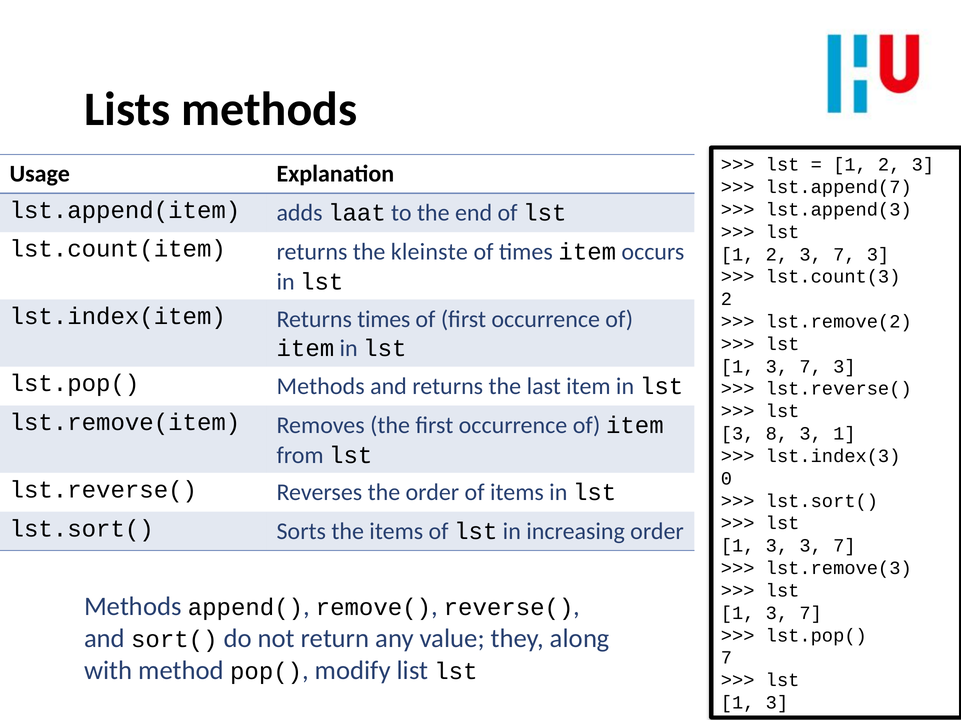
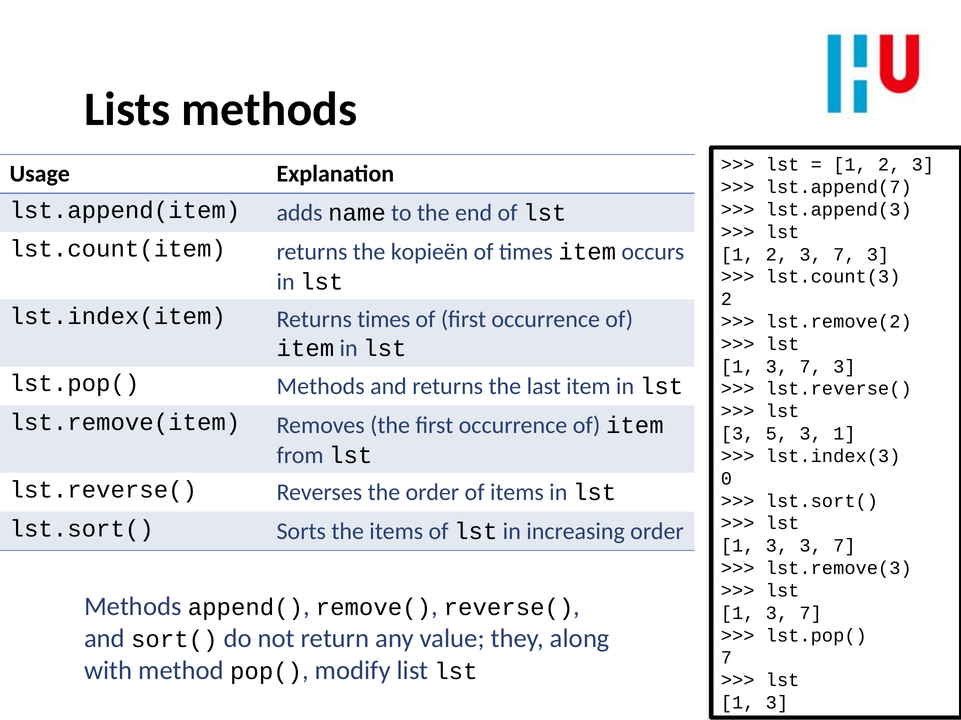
laat: laat -> name
kleinste: kleinste -> kopieën
8: 8 -> 5
